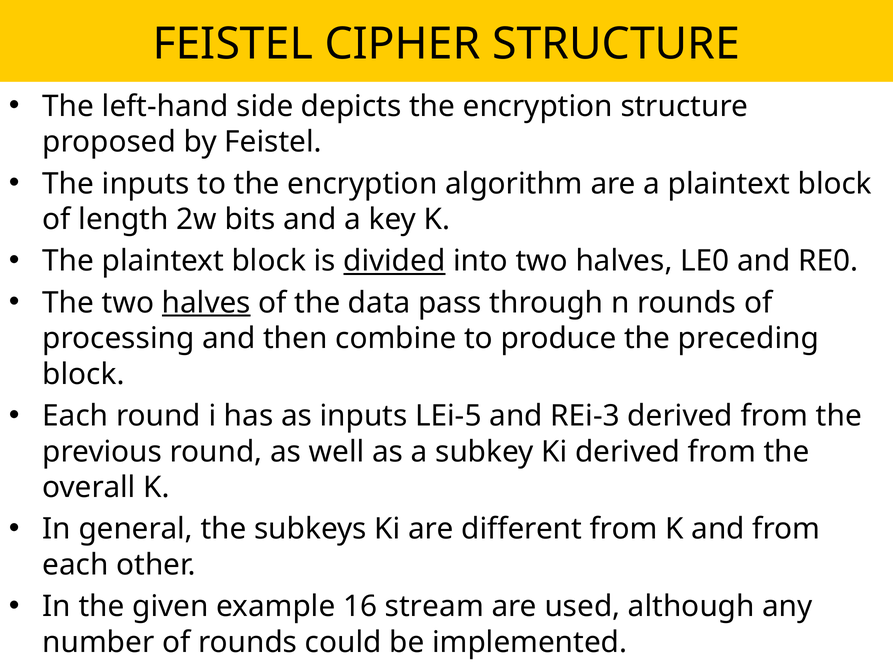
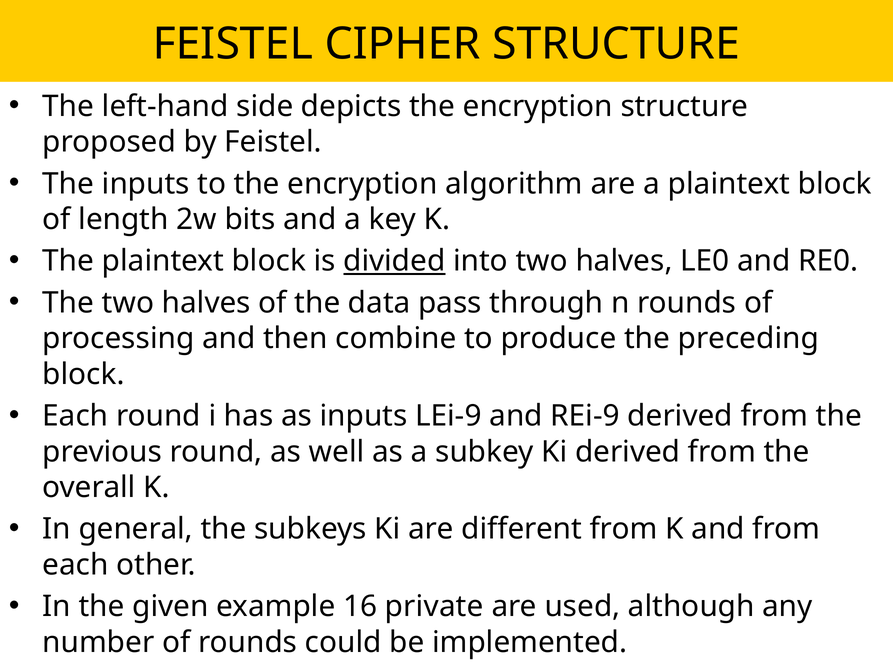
halves at (206, 303) underline: present -> none
LEi-5: LEi-5 -> LEi-9
REi-3: REi-3 -> REi-9
stream: stream -> private
